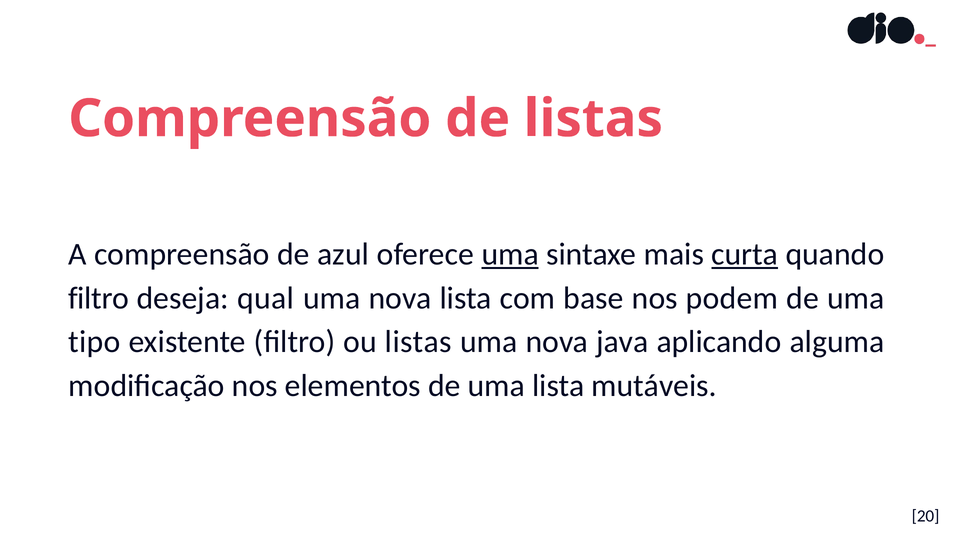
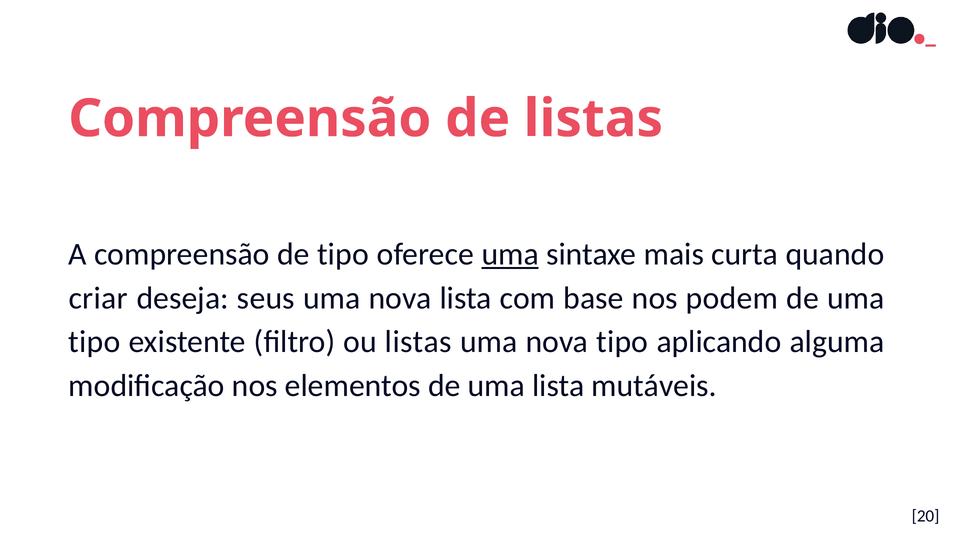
de azul: azul -> tipo
curta underline: present -> none
filtro at (99, 298): filtro -> criar
qual: qual -> seus
nova java: java -> tipo
